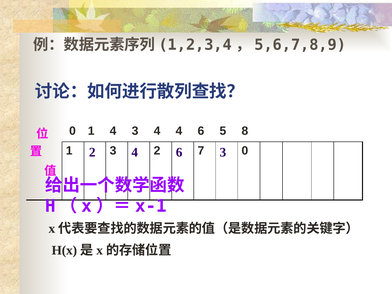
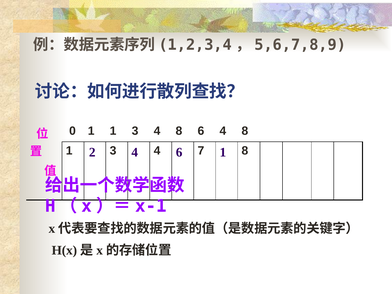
1 4: 4 -> 1
3 4 4: 4 -> 8
5 at (223, 131): 5 -> 4
2 at (157, 151): 2 -> 4
7 0: 0 -> 8
2 3: 3 -> 1
